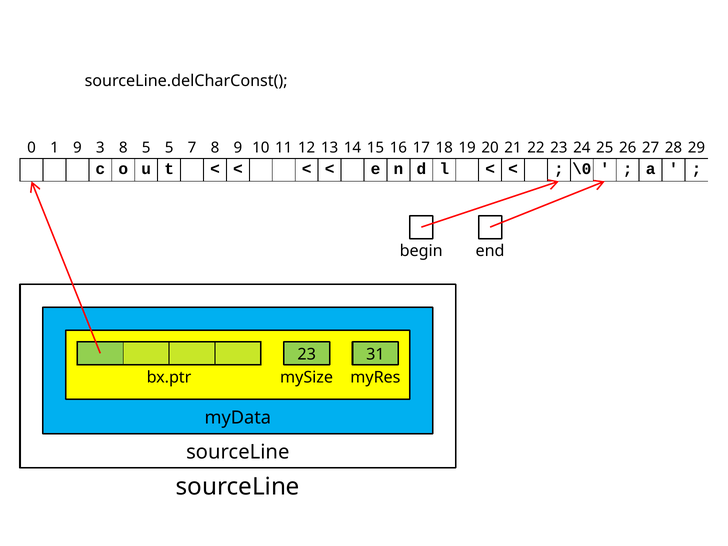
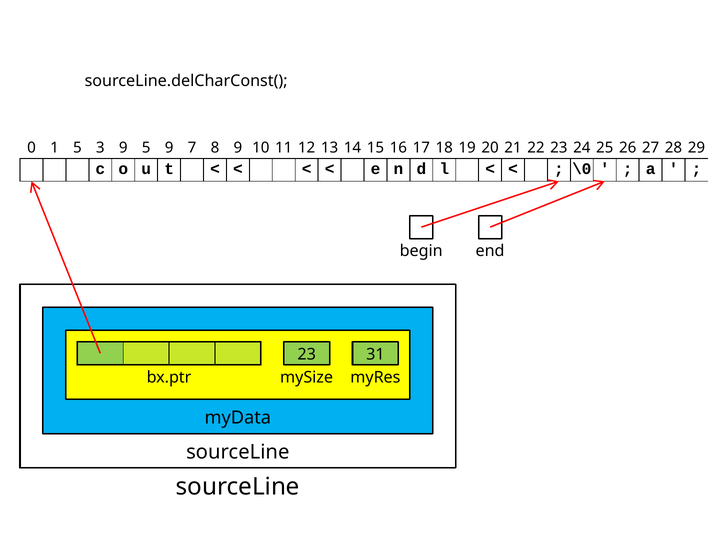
1 9: 9 -> 5
3 8: 8 -> 9
5 5: 5 -> 9
